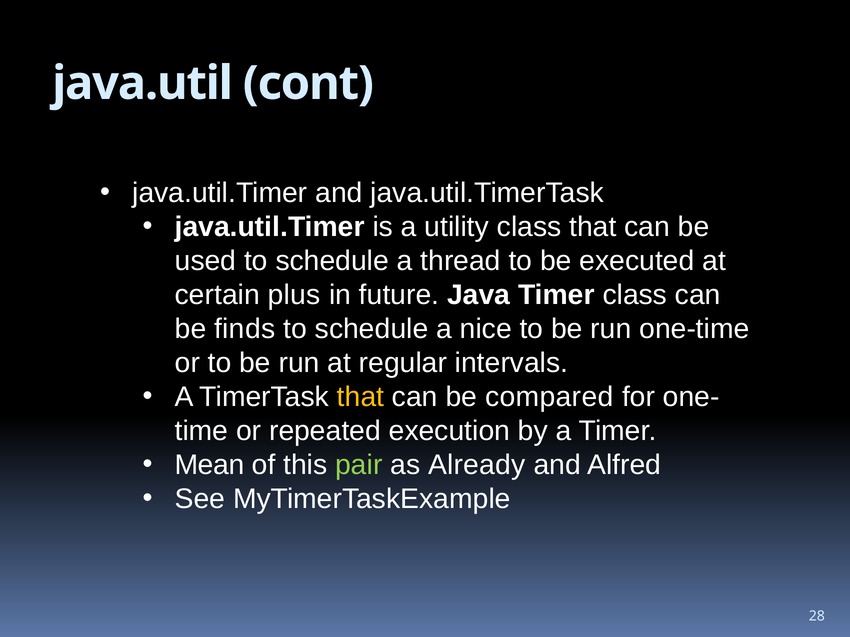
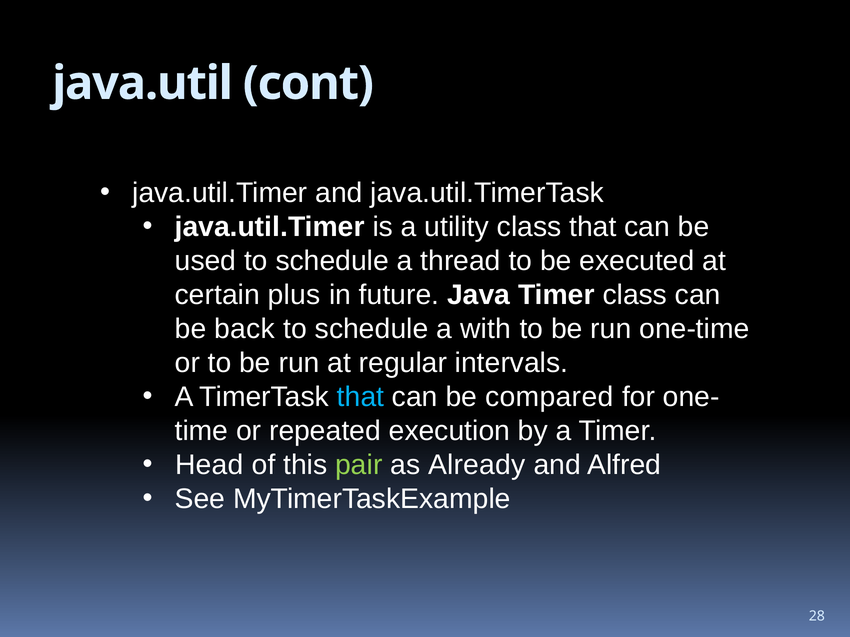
finds: finds -> back
nice: nice -> with
that at (361, 397) colour: yellow -> light blue
Mean: Mean -> Head
